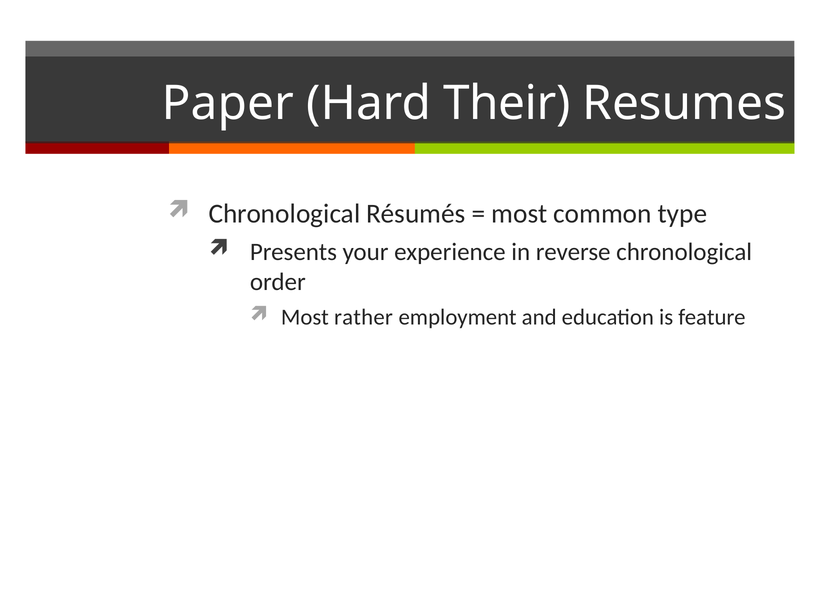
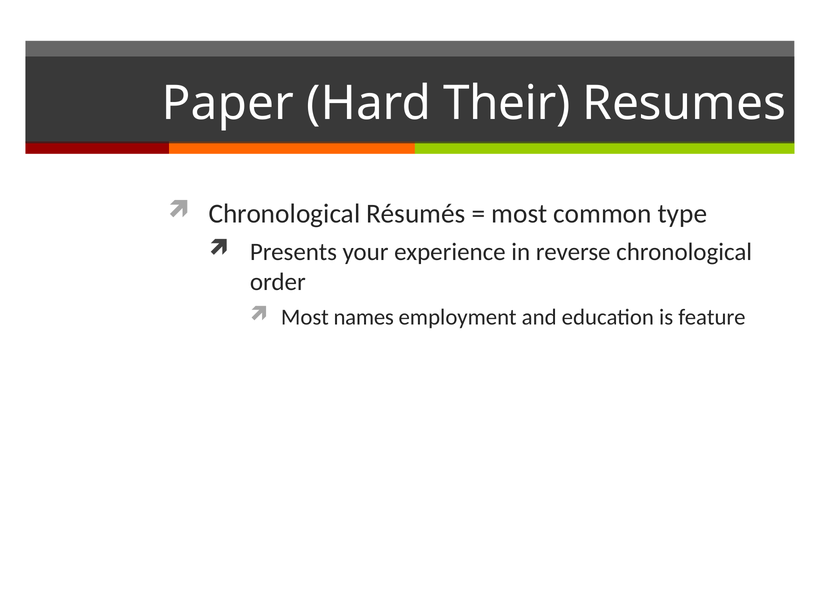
rather: rather -> names
